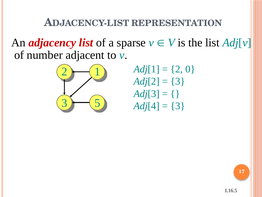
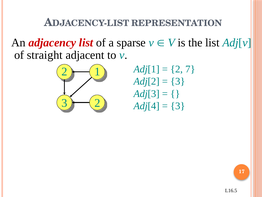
number: number -> straight
0: 0 -> 7
3 5: 5 -> 2
